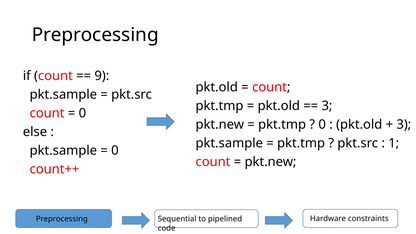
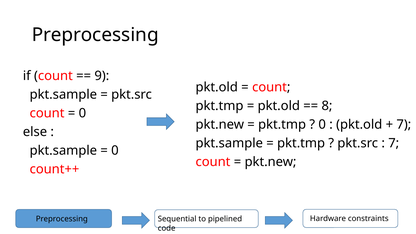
3 at (327, 106): 3 -> 8
3 at (404, 125): 3 -> 7
1 at (394, 143): 1 -> 7
